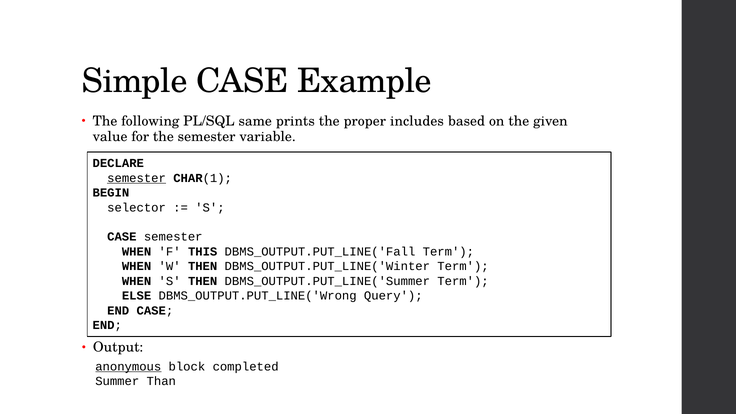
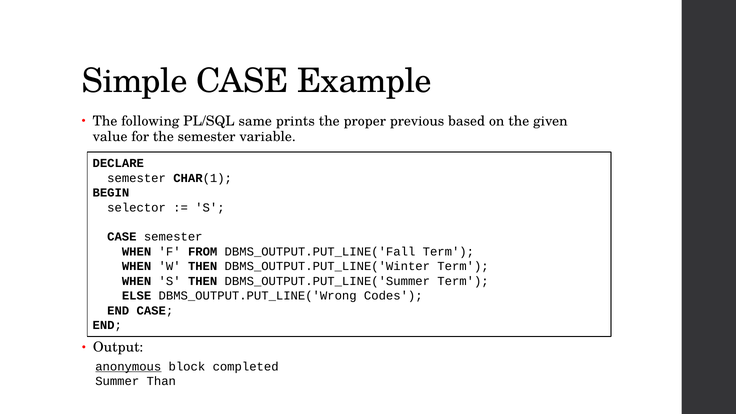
includes: includes -> previous
semester at (137, 178) underline: present -> none
THIS: THIS -> FROM
Query: Query -> Codes
